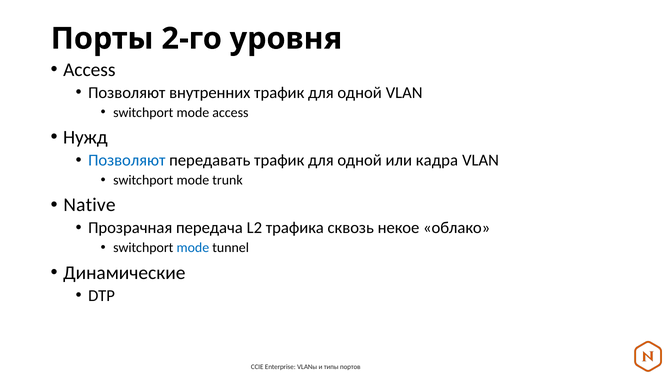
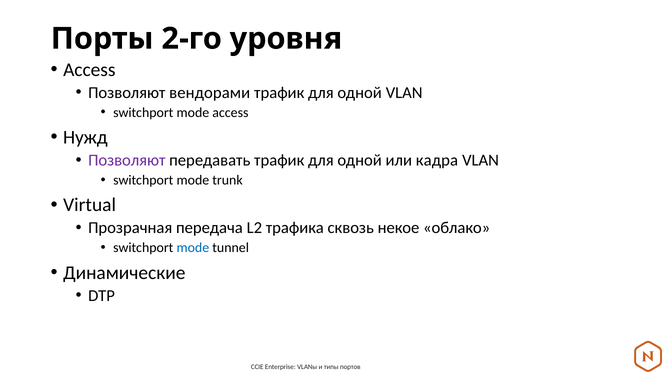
внутренних: внутренних -> вендорами
Позволяют at (127, 161) colour: blue -> purple
Native: Native -> Virtual
